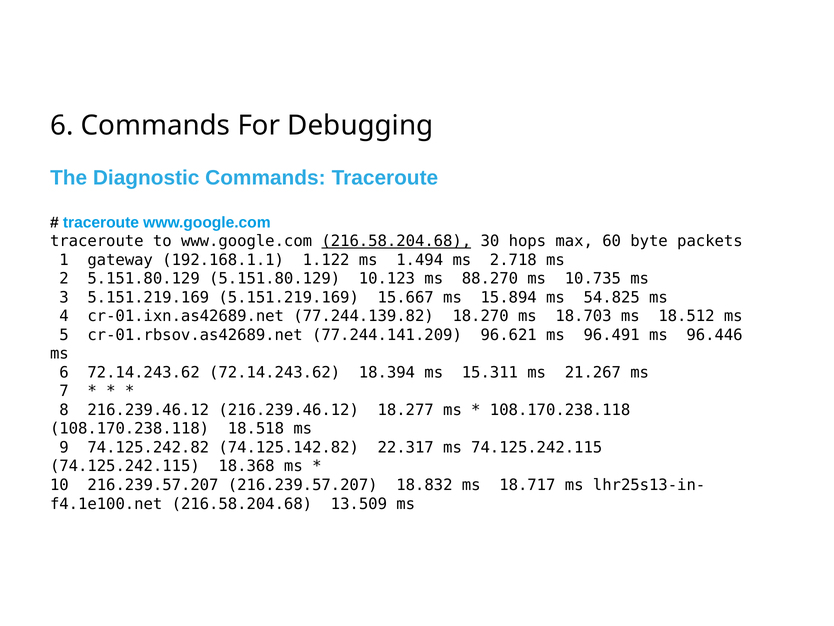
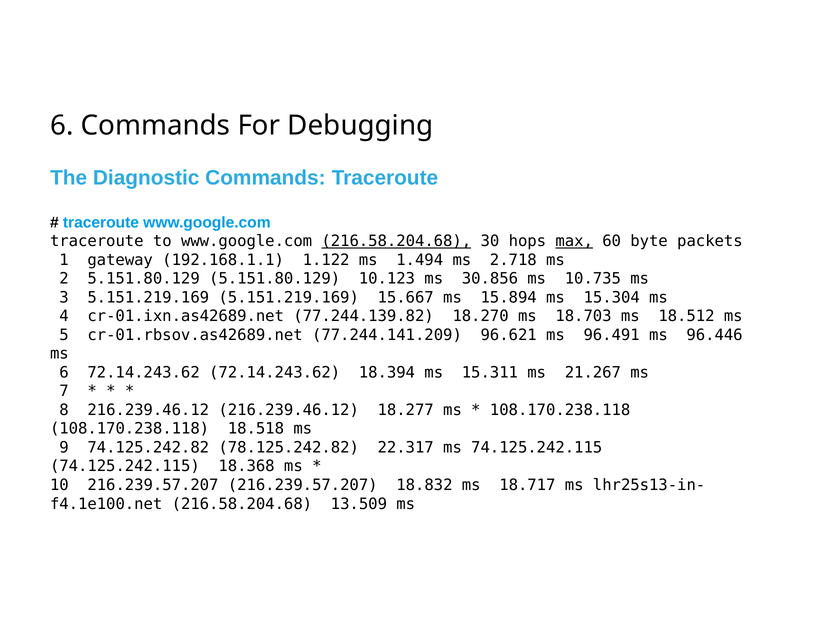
max underline: none -> present
88.270: 88.270 -> 30.856
54.825: 54.825 -> 15.304
74.125.142.82: 74.125.142.82 -> 78.125.242.82
